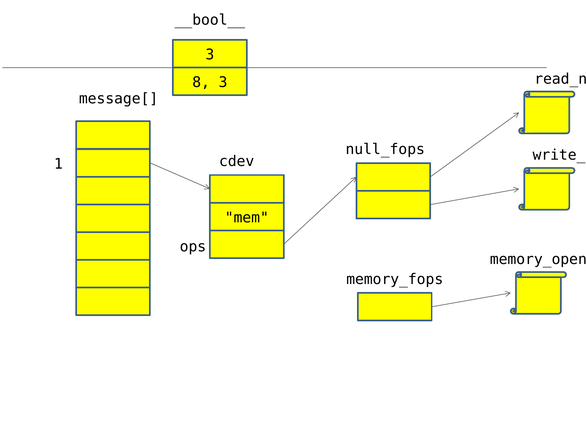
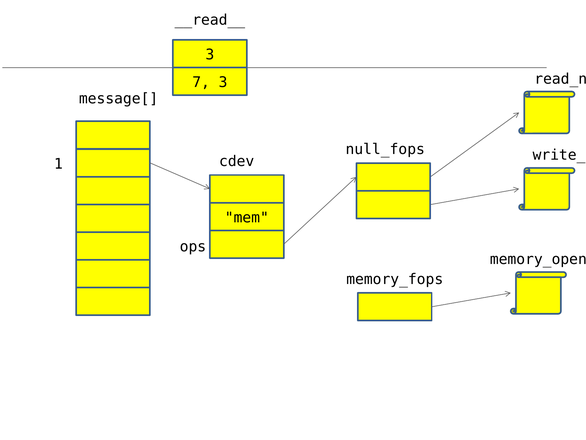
__bool__: __bool__ -> __read__
8: 8 -> 7
